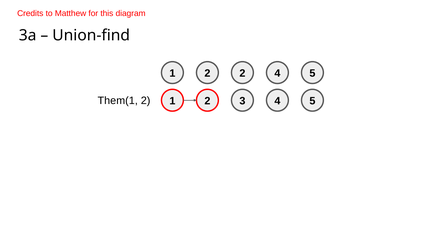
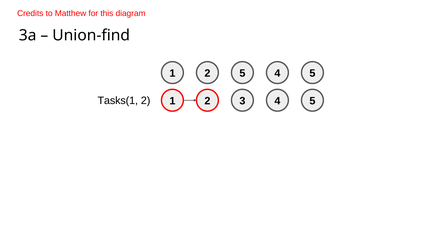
2 2: 2 -> 5
Them(1: Them(1 -> Tasks(1
